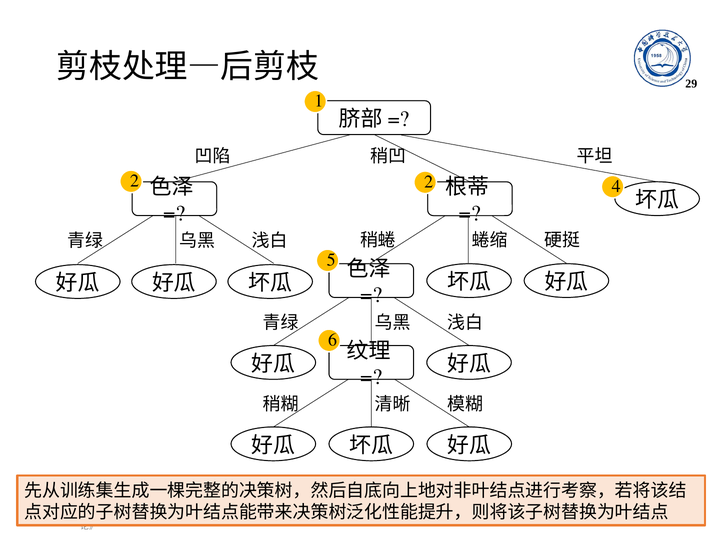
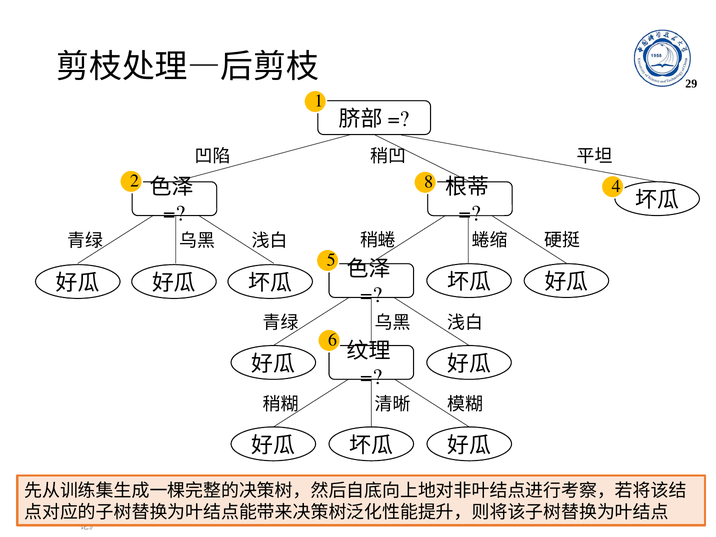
2 2: 2 -> 8
